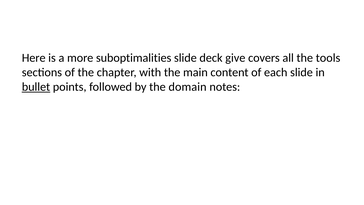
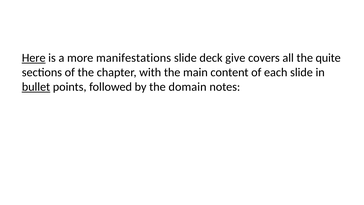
Here underline: none -> present
suboptimalities: suboptimalities -> manifestations
tools: tools -> quite
